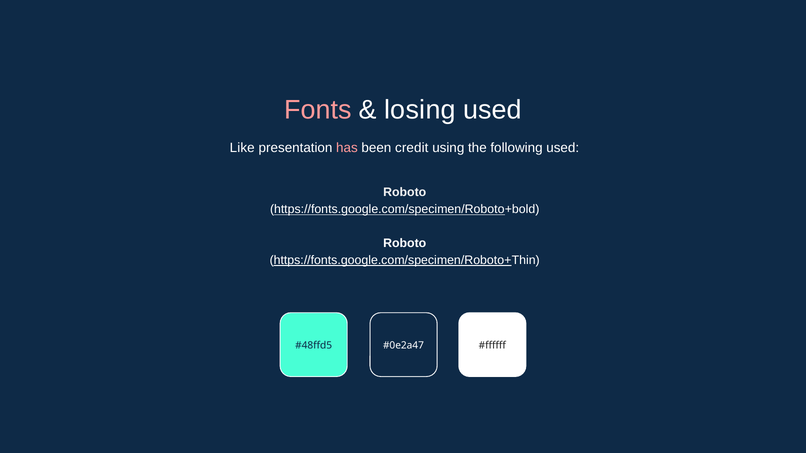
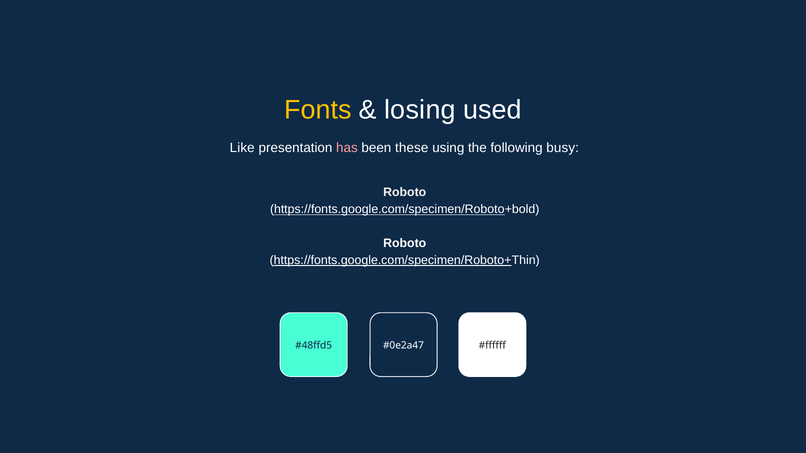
Fonts colour: pink -> yellow
credit: credit -> these
following used: used -> busy
